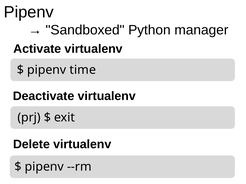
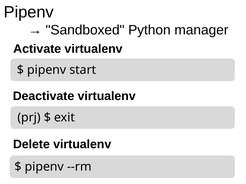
time: time -> start
